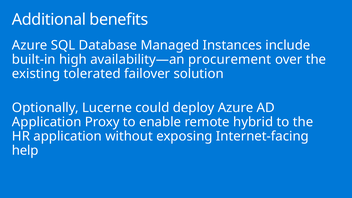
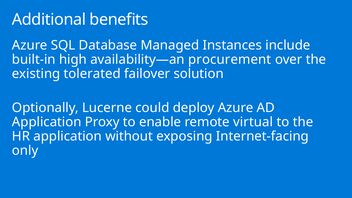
hybrid: hybrid -> virtual
help: help -> only
